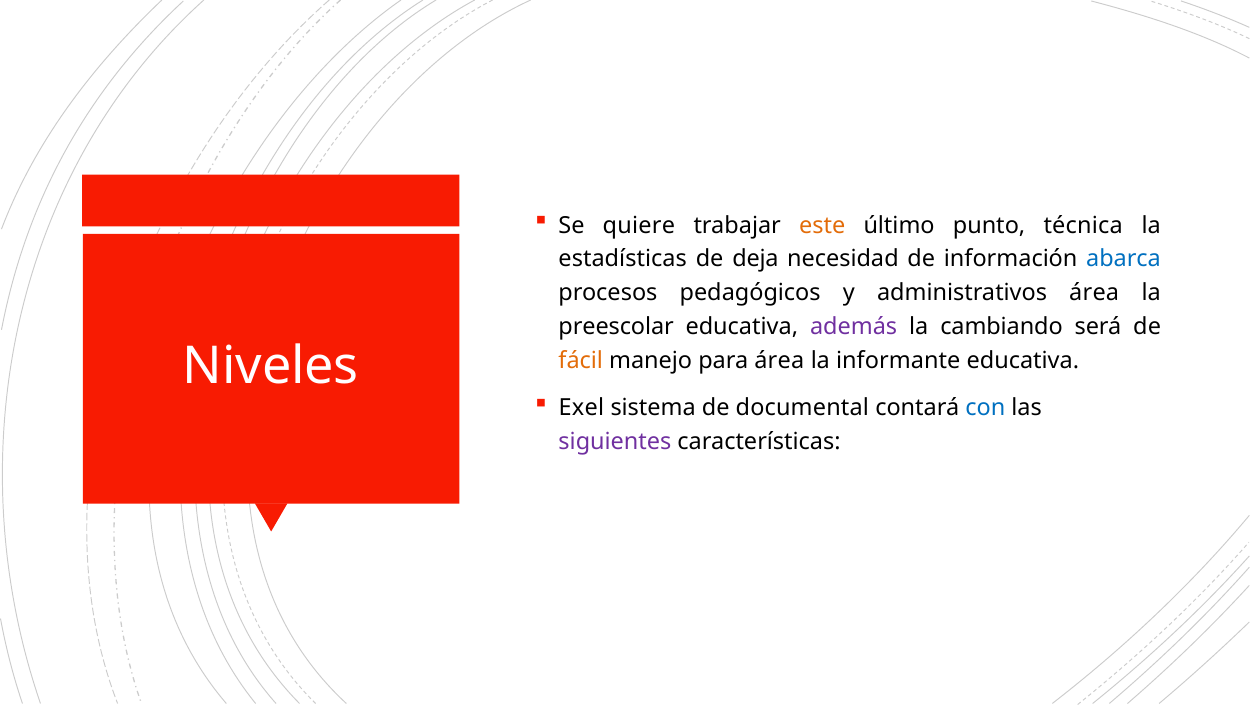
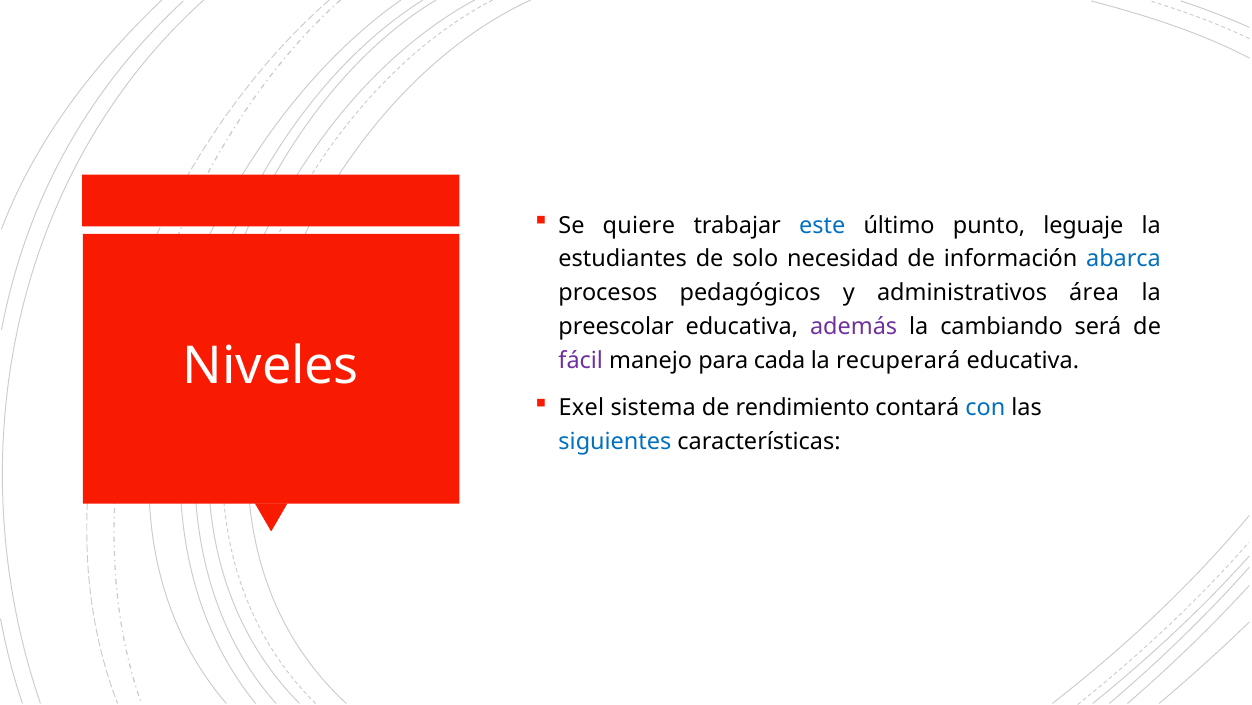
este colour: orange -> blue
técnica: técnica -> leguaje
estadísticas: estadísticas -> estudiantes
deja: deja -> solo
fácil colour: orange -> purple
para área: área -> cada
informante: informante -> recuperará
documental: documental -> rendimiento
siguientes colour: purple -> blue
